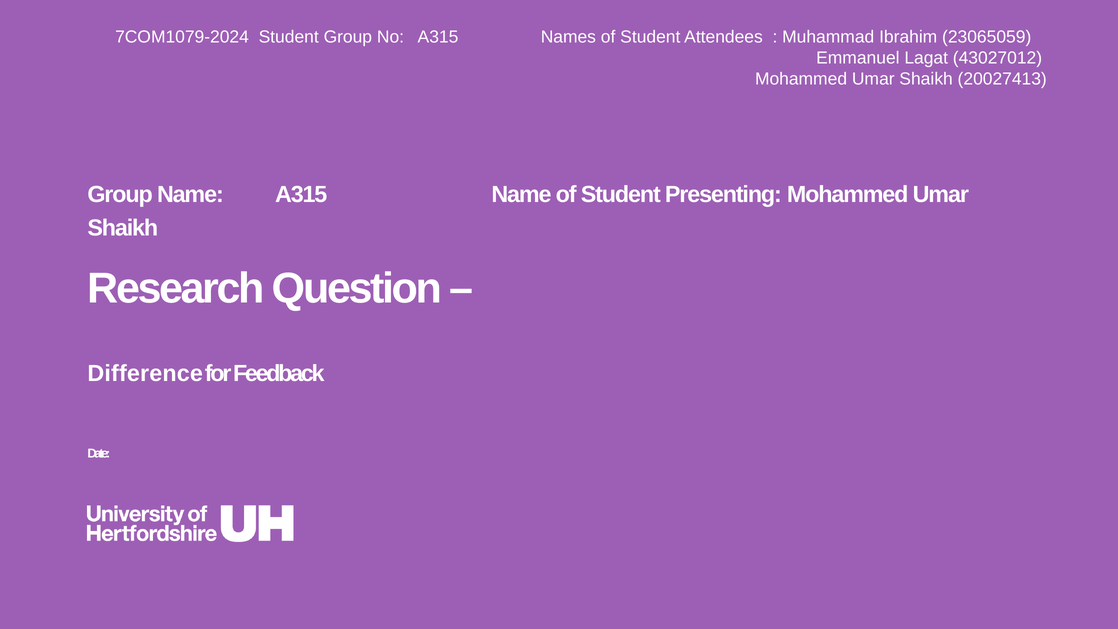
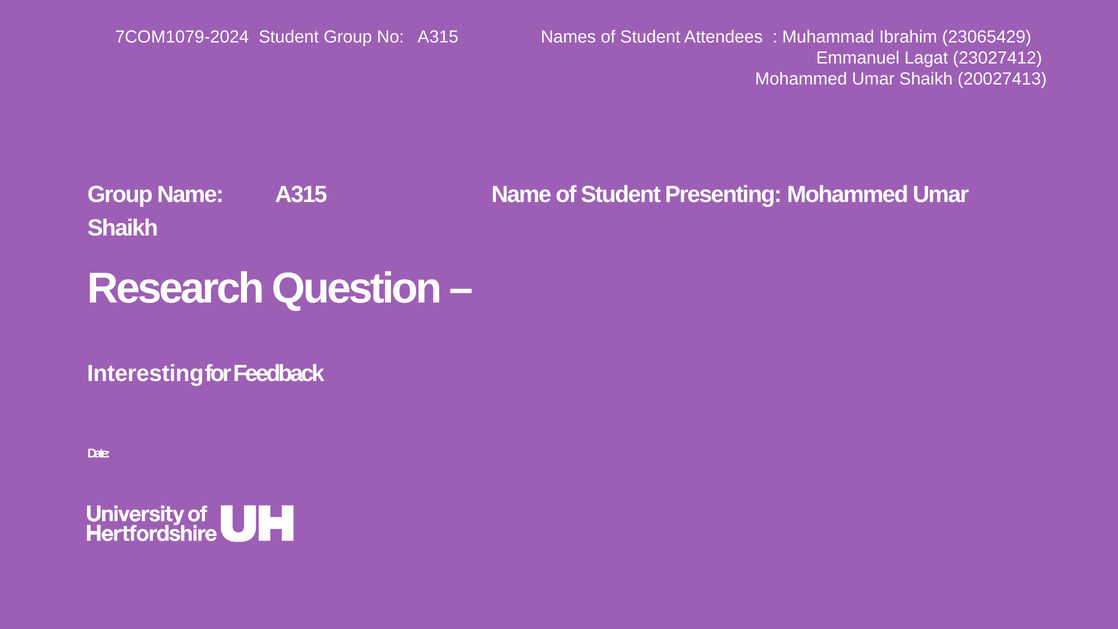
23065059: 23065059 -> 23065429
43027012: 43027012 -> 23027412
Difference: Difference -> Interesting
